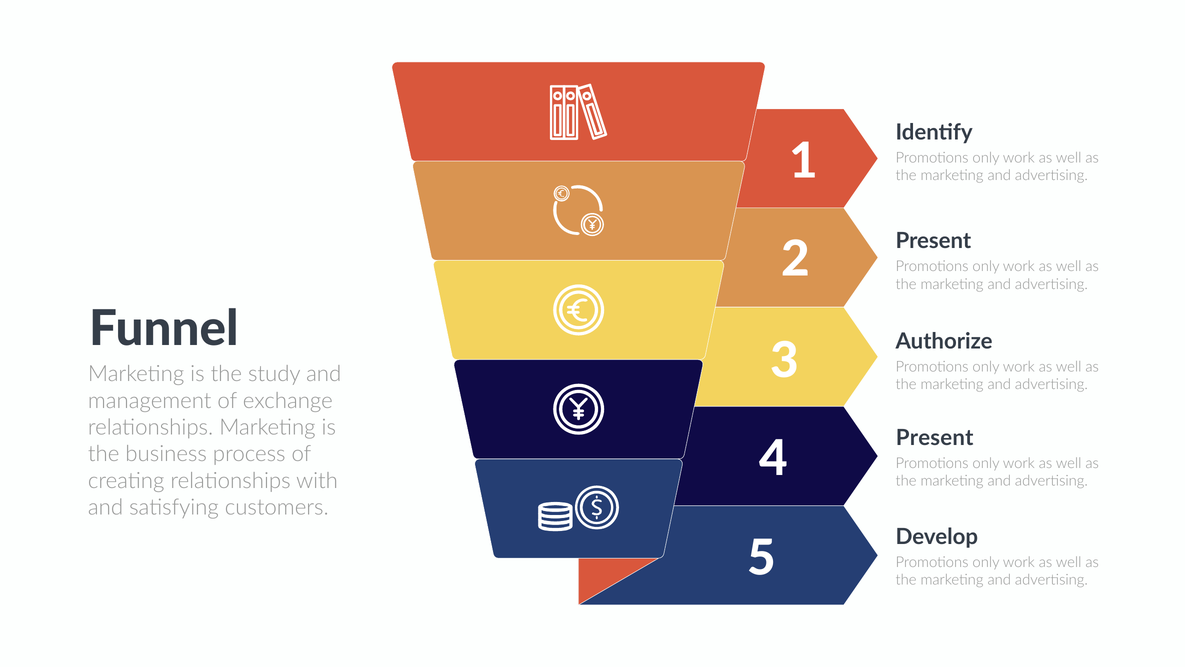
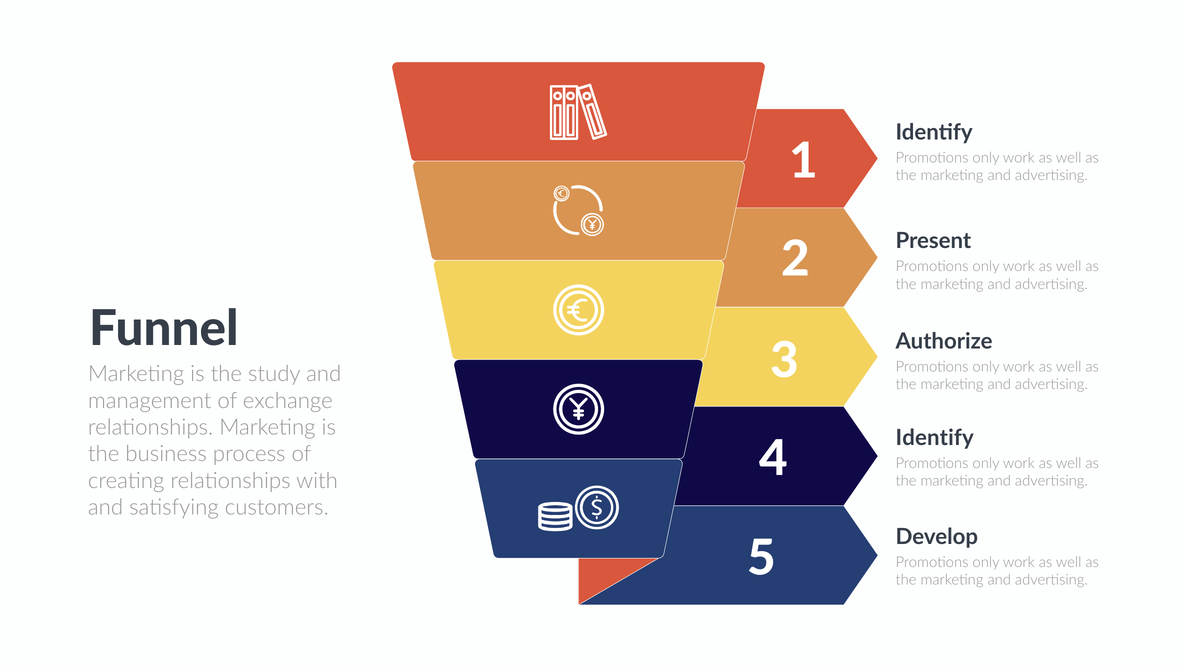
Present at (935, 438): Present -> Identify
